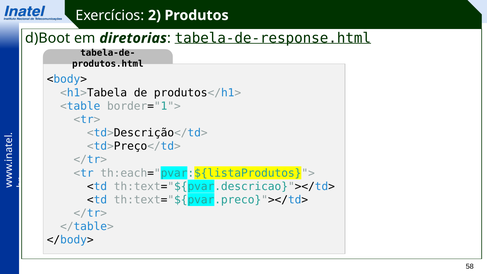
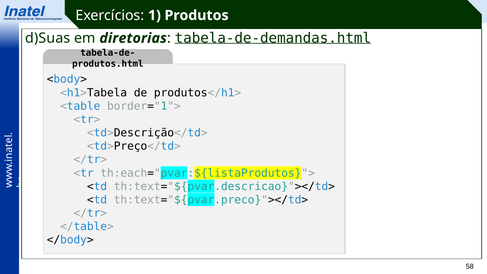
2: 2 -> 1
d)Boot: d)Boot -> d)Suas
tabela-de-response.html: tabela-de-response.html -> tabela-de-demandas.html
